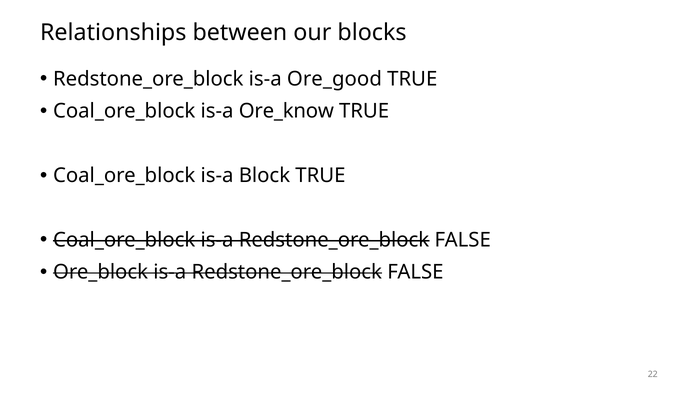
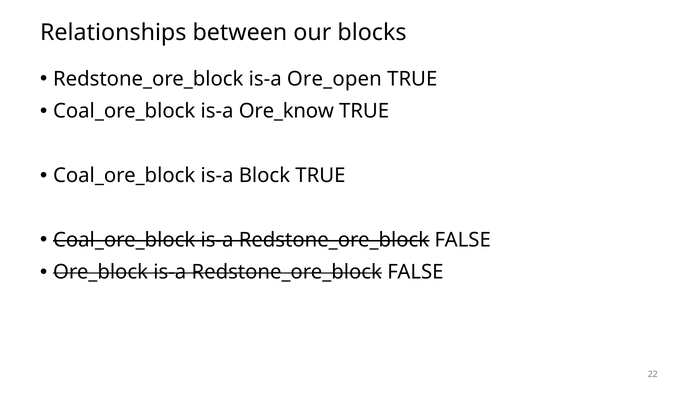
Ore_good: Ore_good -> Ore_open
